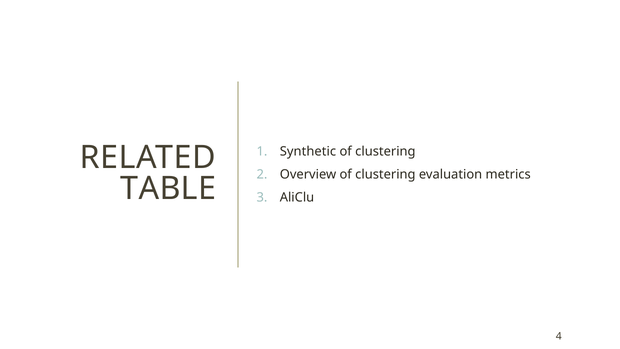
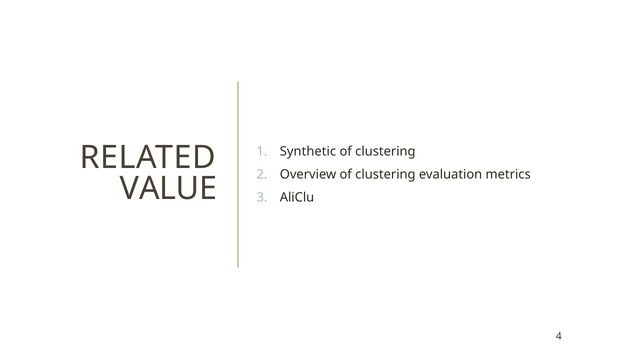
TABLE: TABLE -> VALUE
